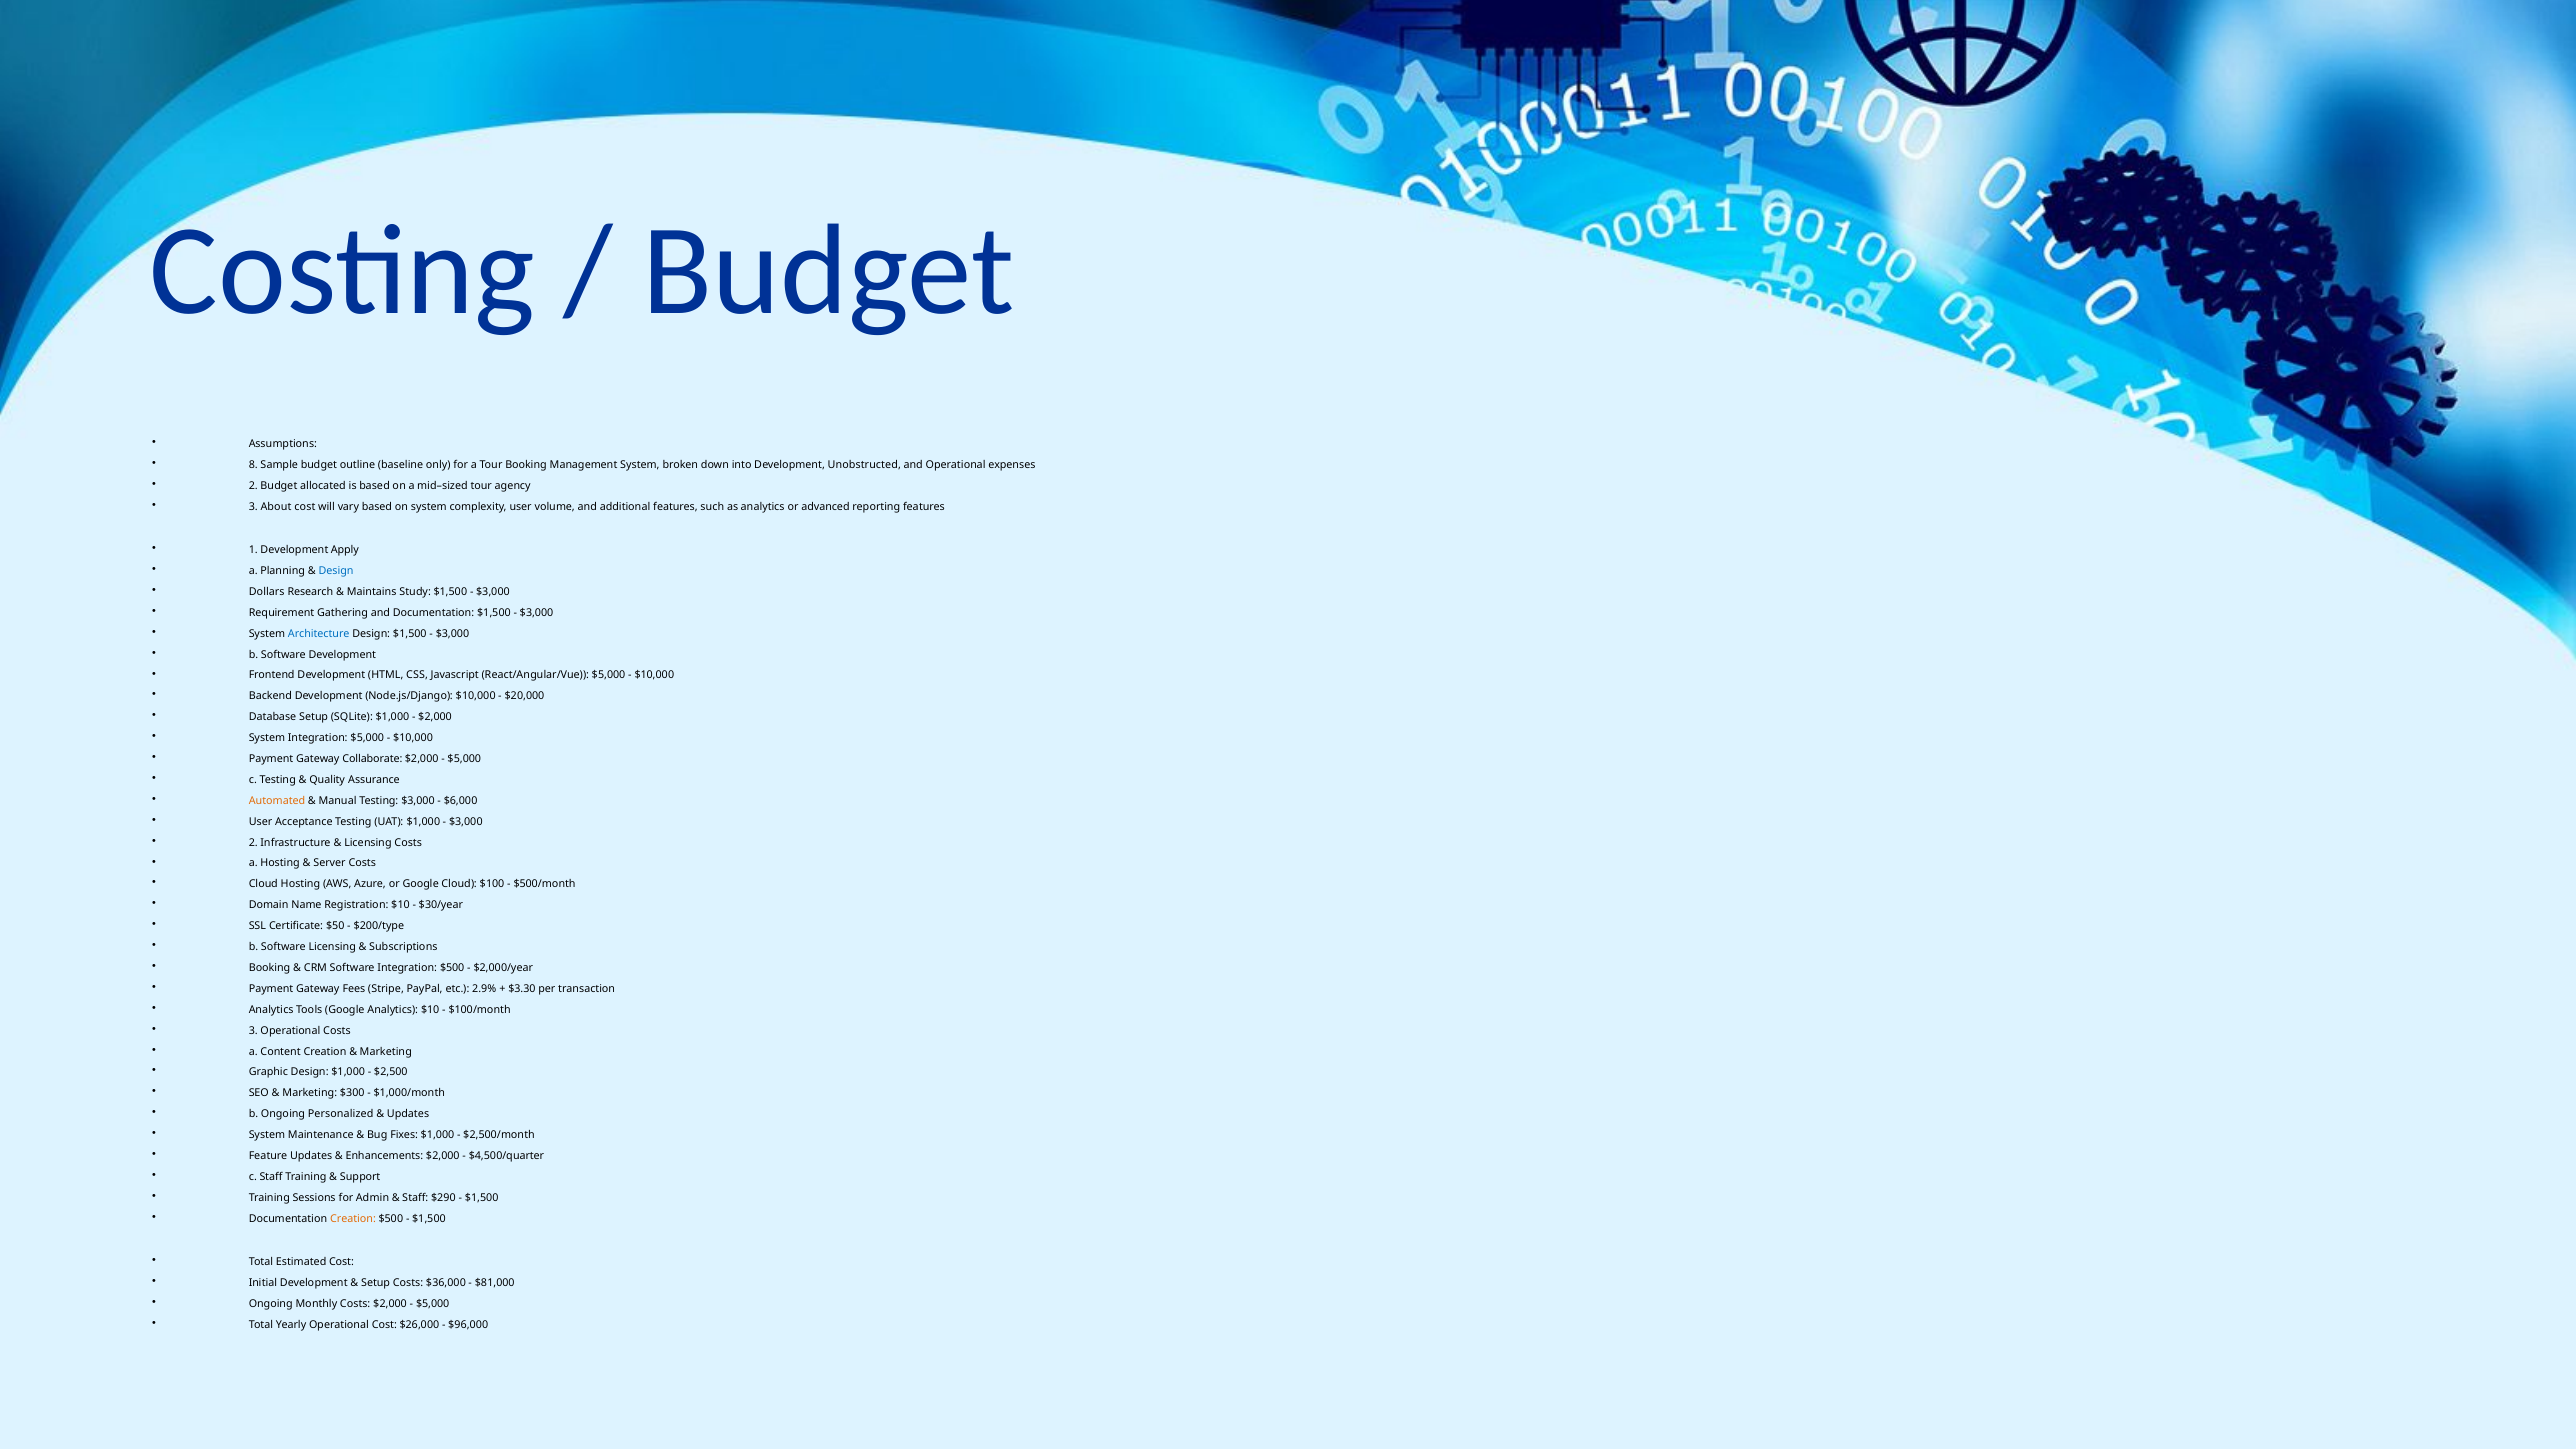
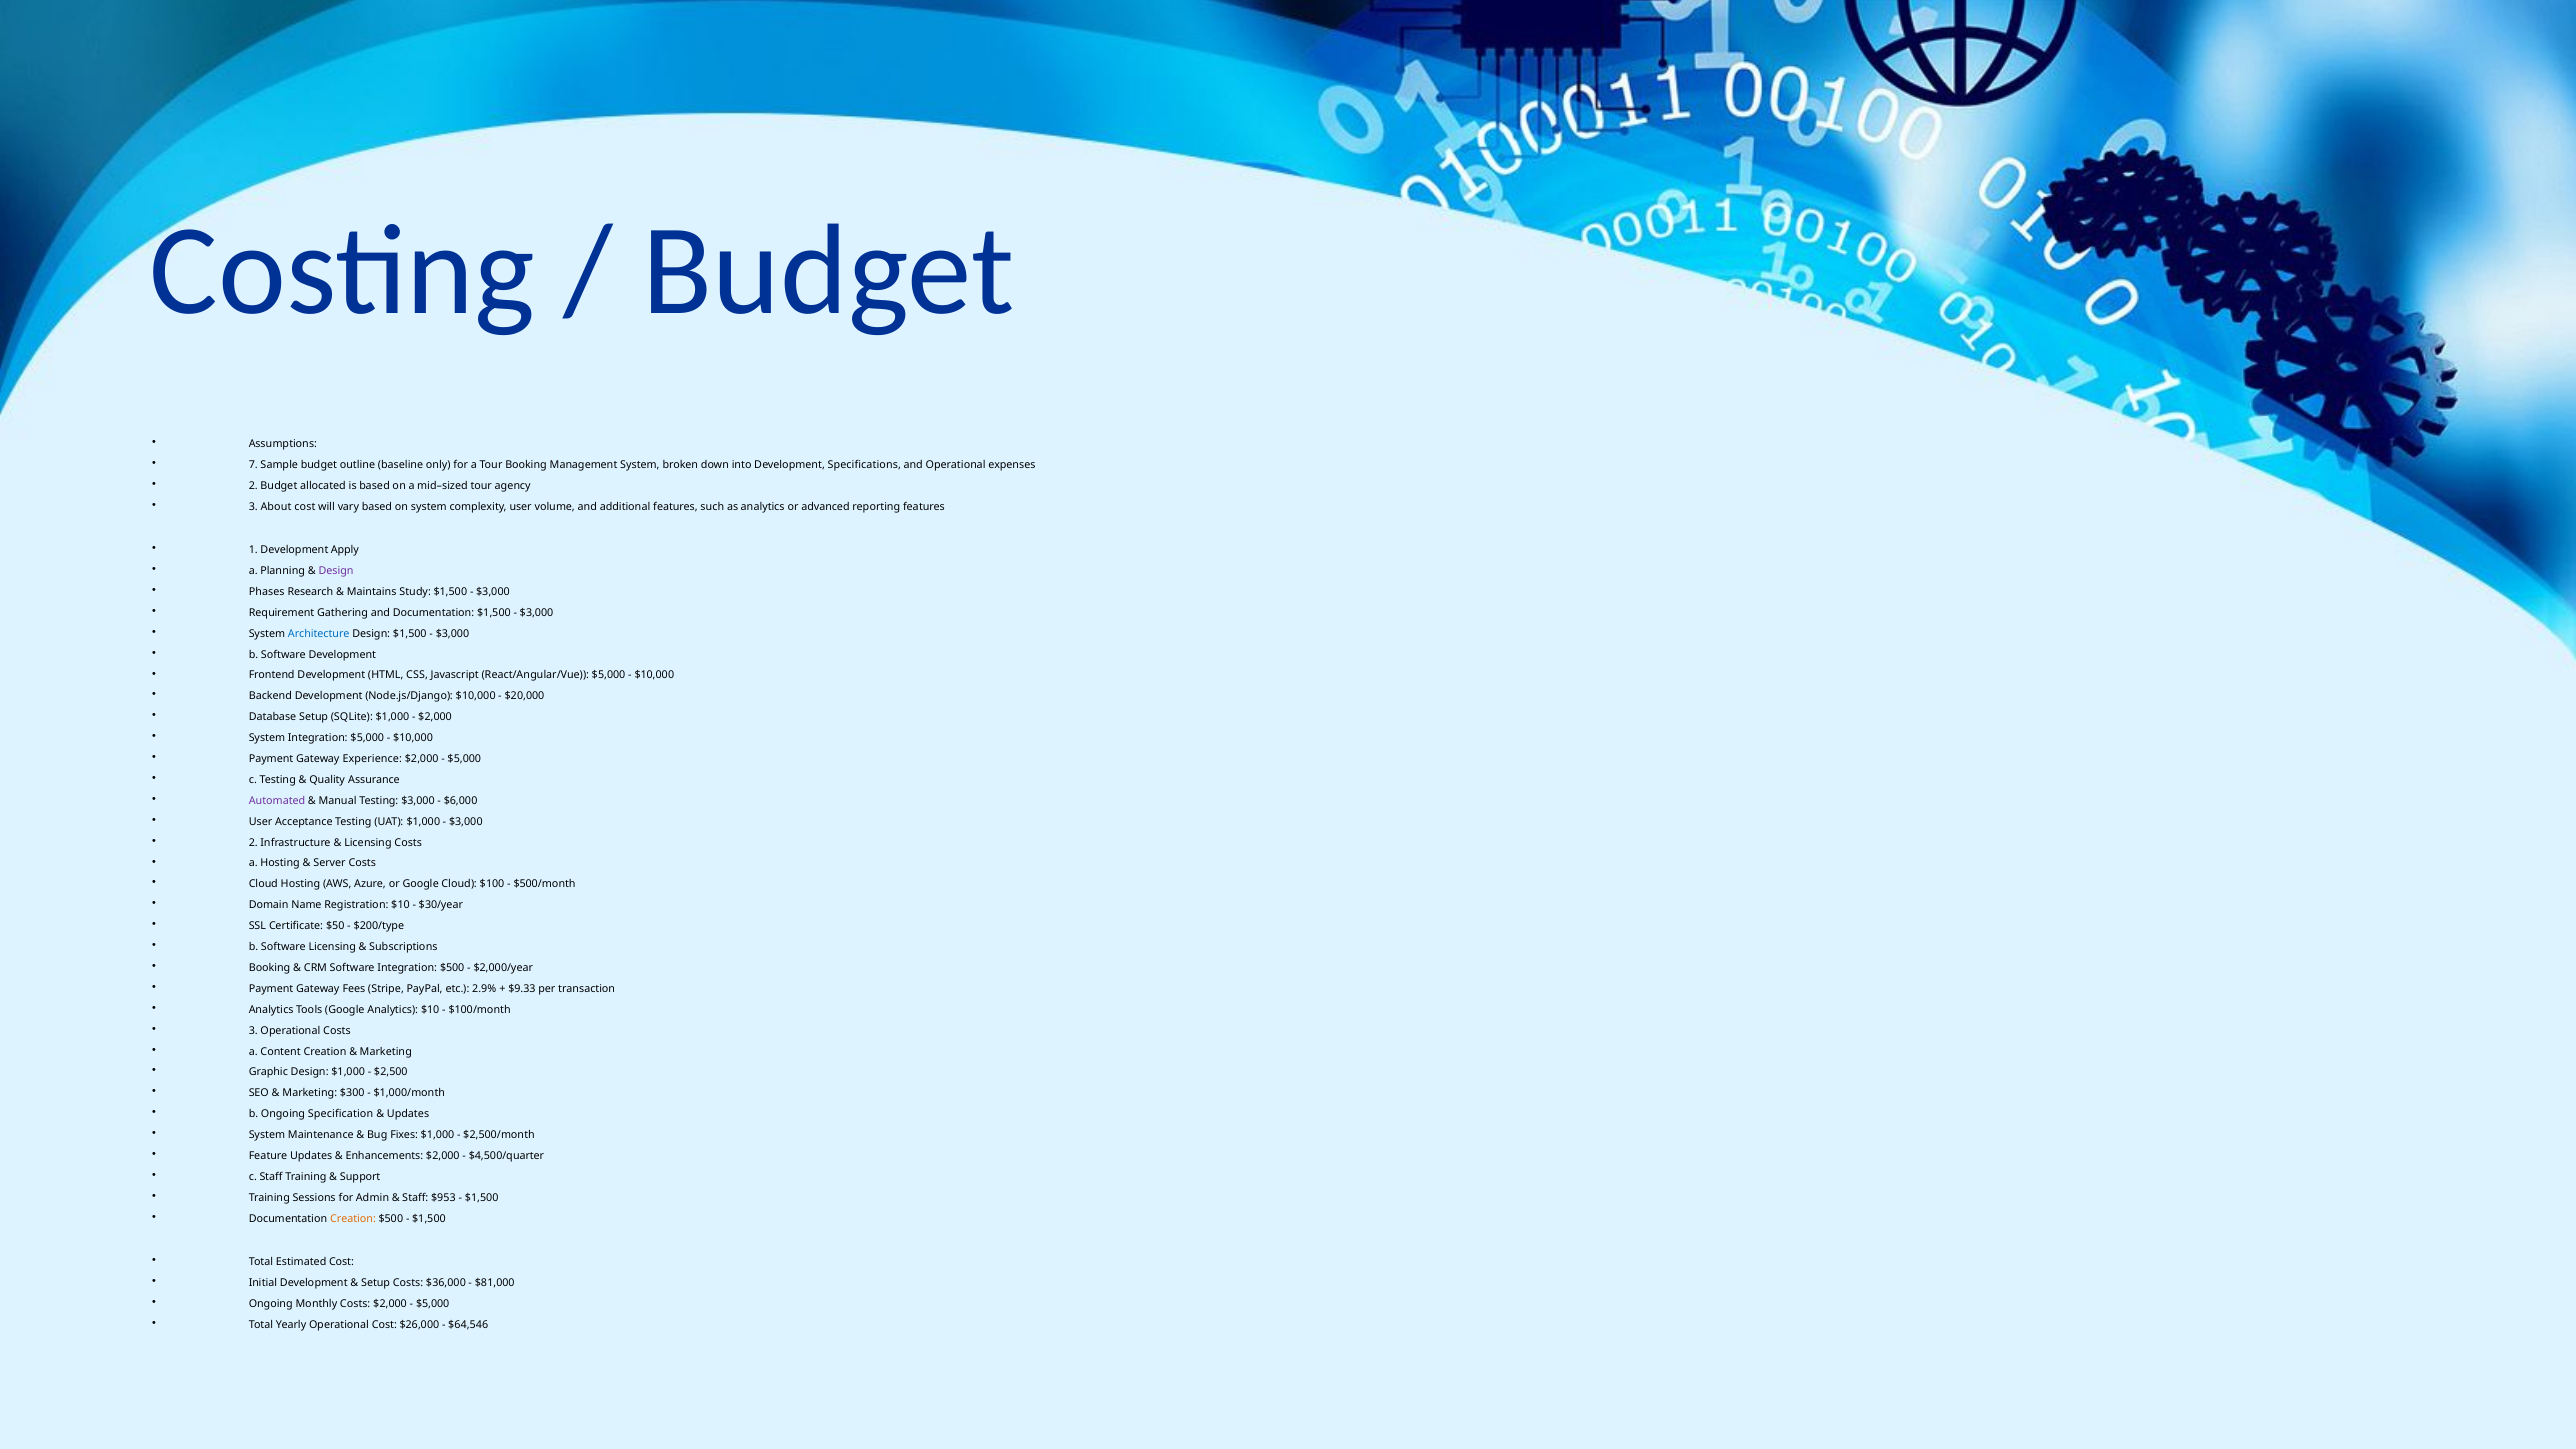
8: 8 -> 7
Unobstructed: Unobstructed -> Specifications
Design at (336, 571) colour: blue -> purple
Dollars: Dollars -> Phases
Collaborate: Collaborate -> Experience
Automated colour: orange -> purple
$3.30: $3.30 -> $9.33
Personalized: Personalized -> Specification
$290: $290 -> $953
$96,000: $96,000 -> $64,546
